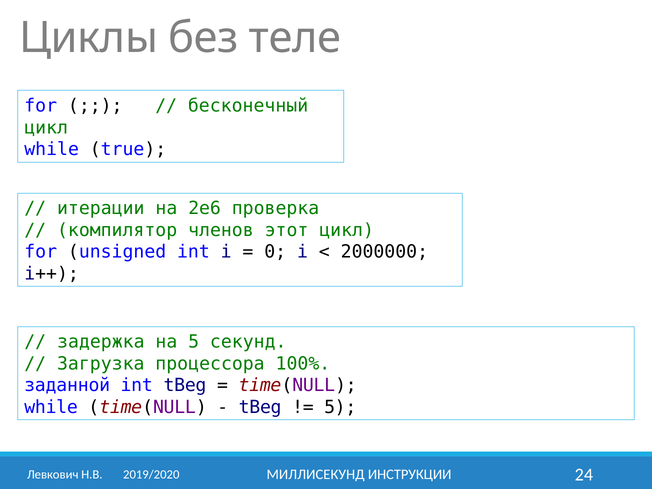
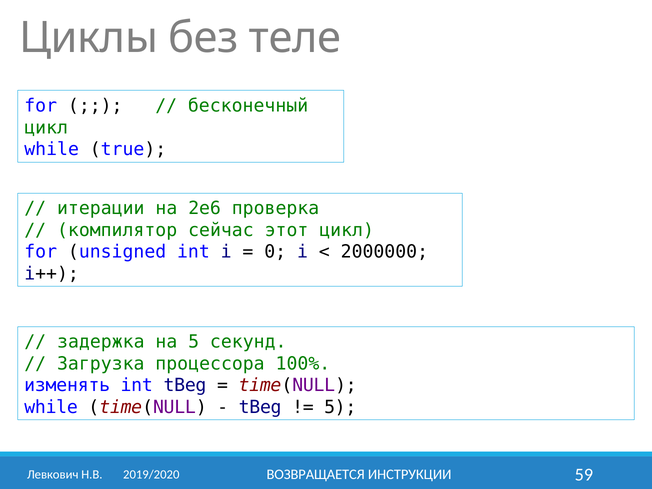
членов: членов -> сейчас
заданной: заданной -> изменять
МИЛЛИСЕКУНД: МИЛЛИСЕКУНД -> ВОЗВРАЩАЕТСЯ
24: 24 -> 59
